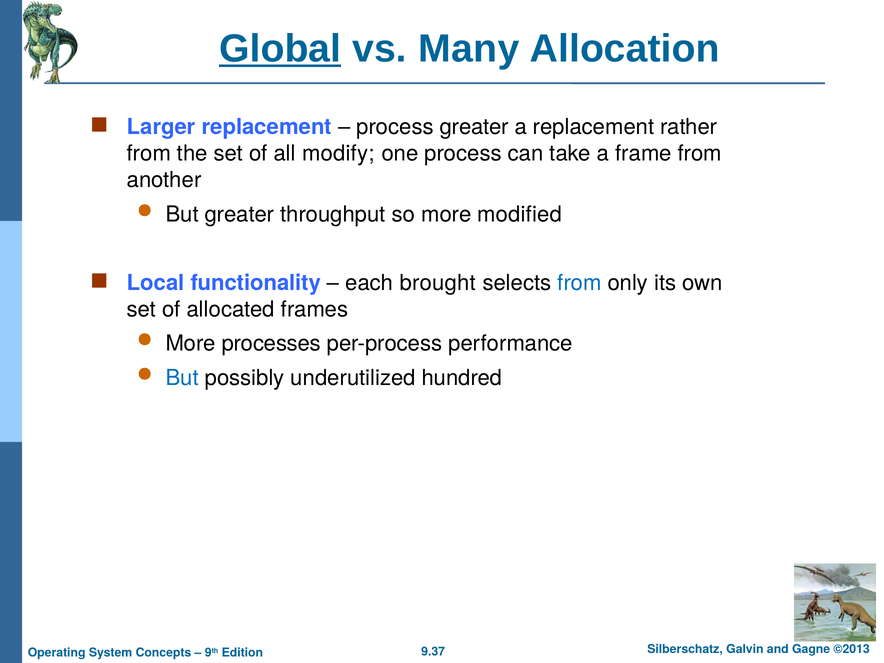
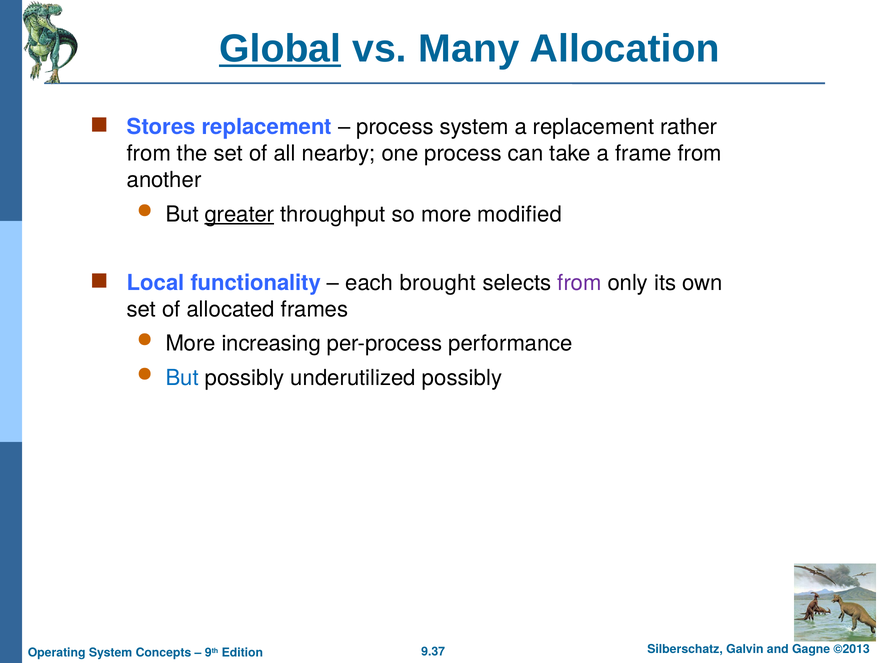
Larger: Larger -> Stores
process greater: greater -> system
modify: modify -> nearby
greater at (239, 214) underline: none -> present
from at (579, 283) colour: blue -> purple
processes: processes -> increasing
underutilized hundred: hundred -> possibly
